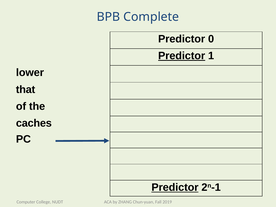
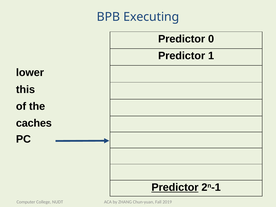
Complete: Complete -> Executing
Predictor at (182, 56) underline: present -> none
that: that -> this
